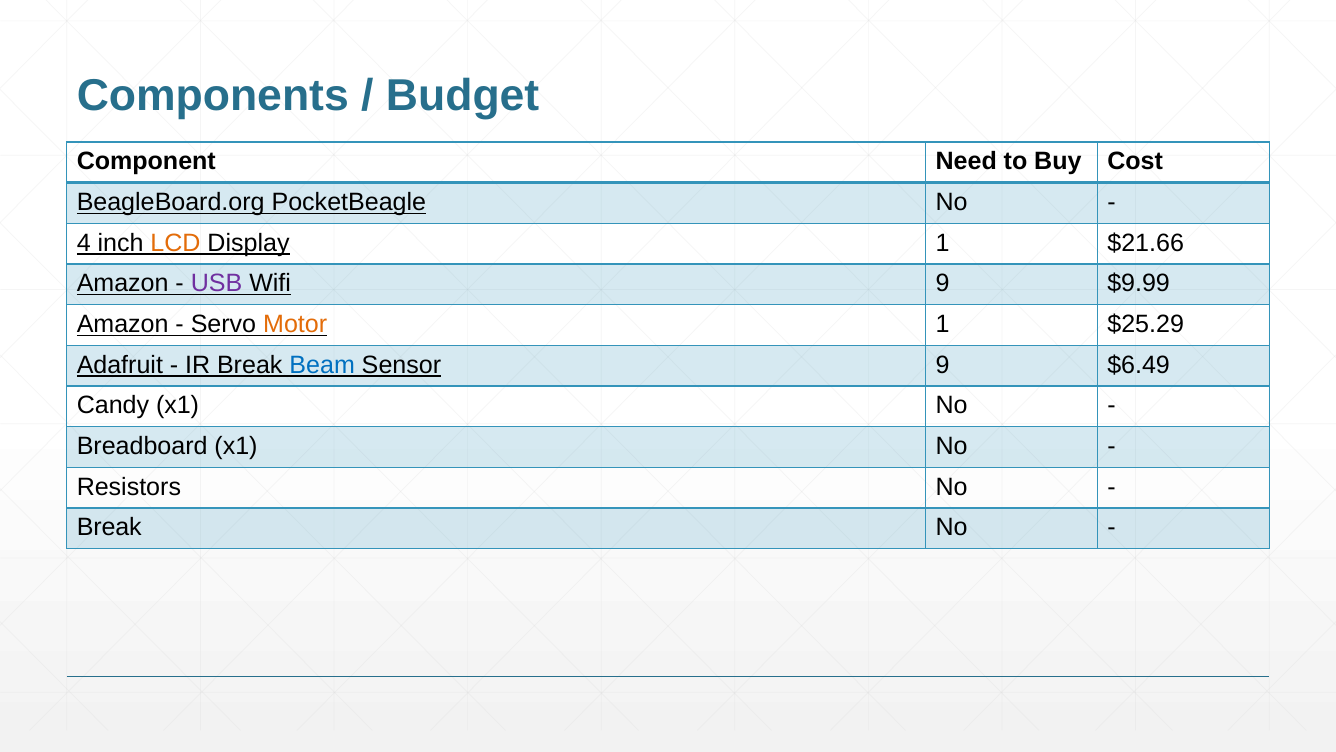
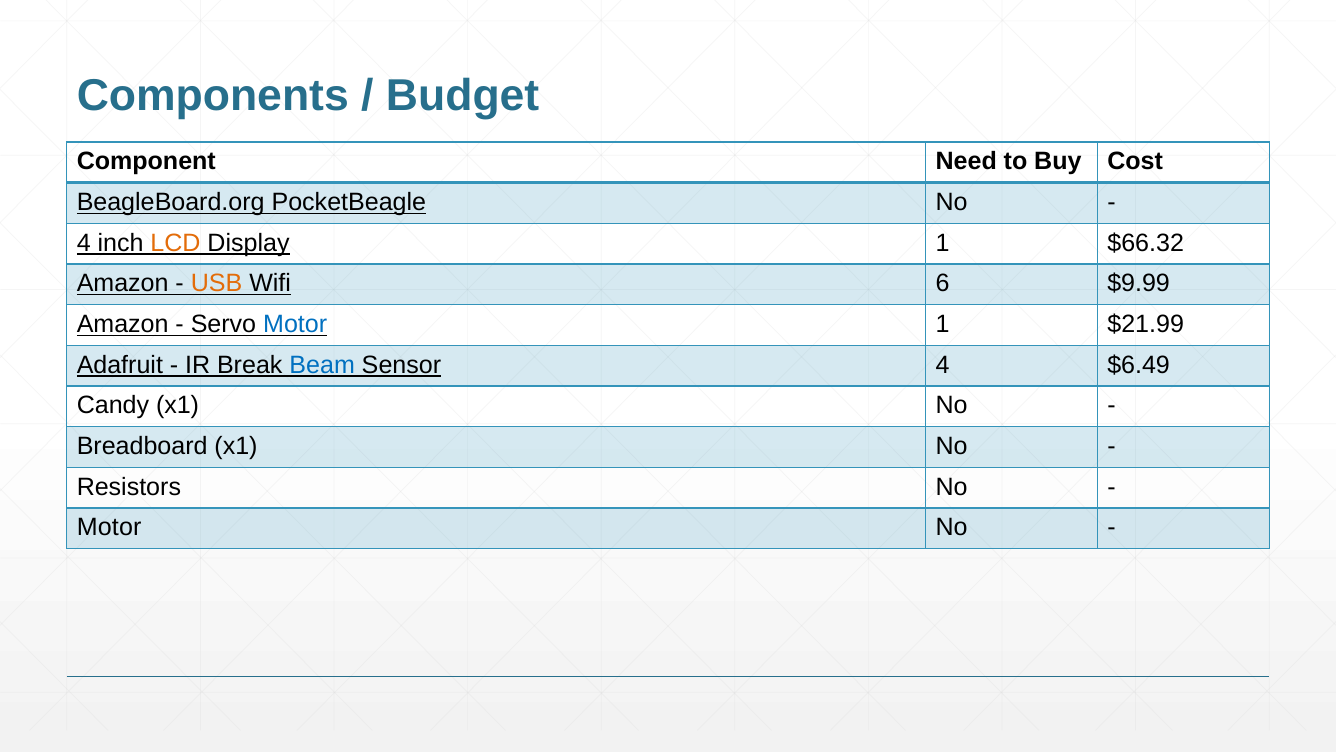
$21.66: $21.66 -> $66.32
USB colour: purple -> orange
Wifi 9: 9 -> 6
Motor at (295, 324) colour: orange -> blue
$25.29: $25.29 -> $21.99
Sensor 9: 9 -> 4
Break at (109, 527): Break -> Motor
